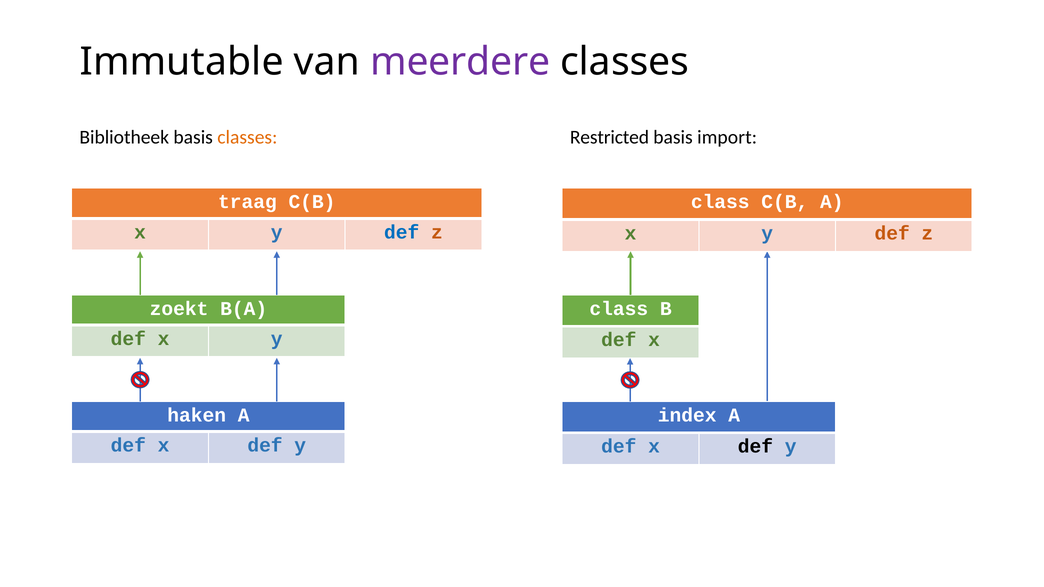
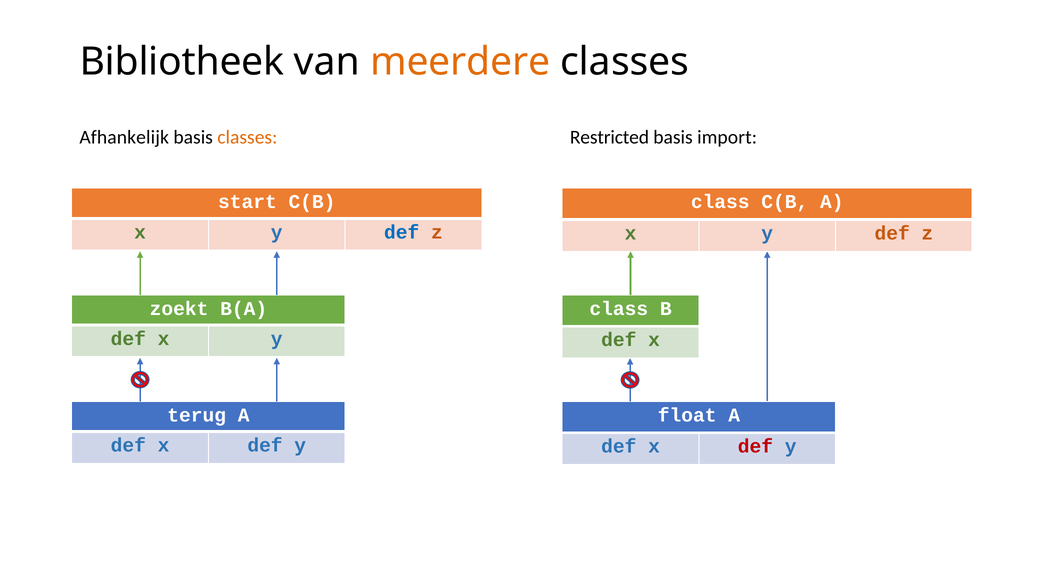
Immutable: Immutable -> Bibliotheek
meerdere colour: purple -> orange
Bibliotheek: Bibliotheek -> Afhankelijk
traag: traag -> start
haken: haken -> terug
index: index -> float
def at (755, 447) colour: black -> red
